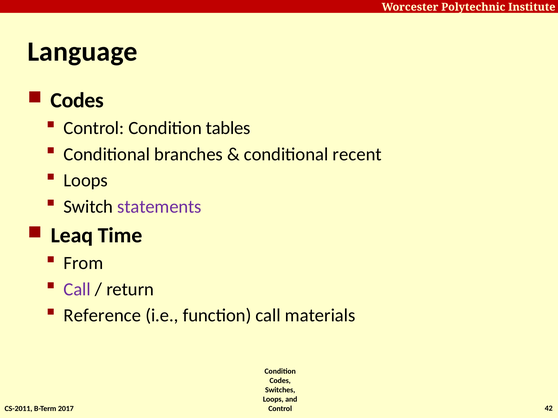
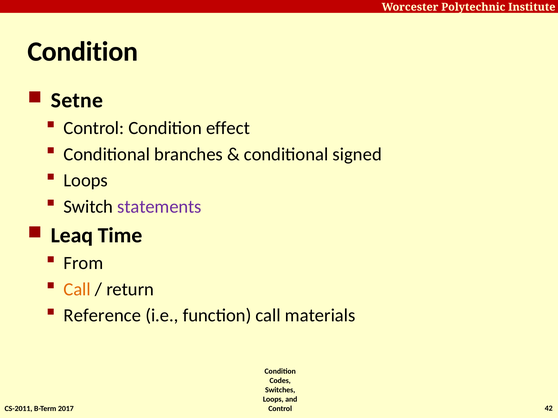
Language at (83, 52): Language -> Condition
Codes at (77, 100): Codes -> Setne
tables: tables -> effect
recent: recent -> signed
Call at (77, 290) colour: purple -> orange
